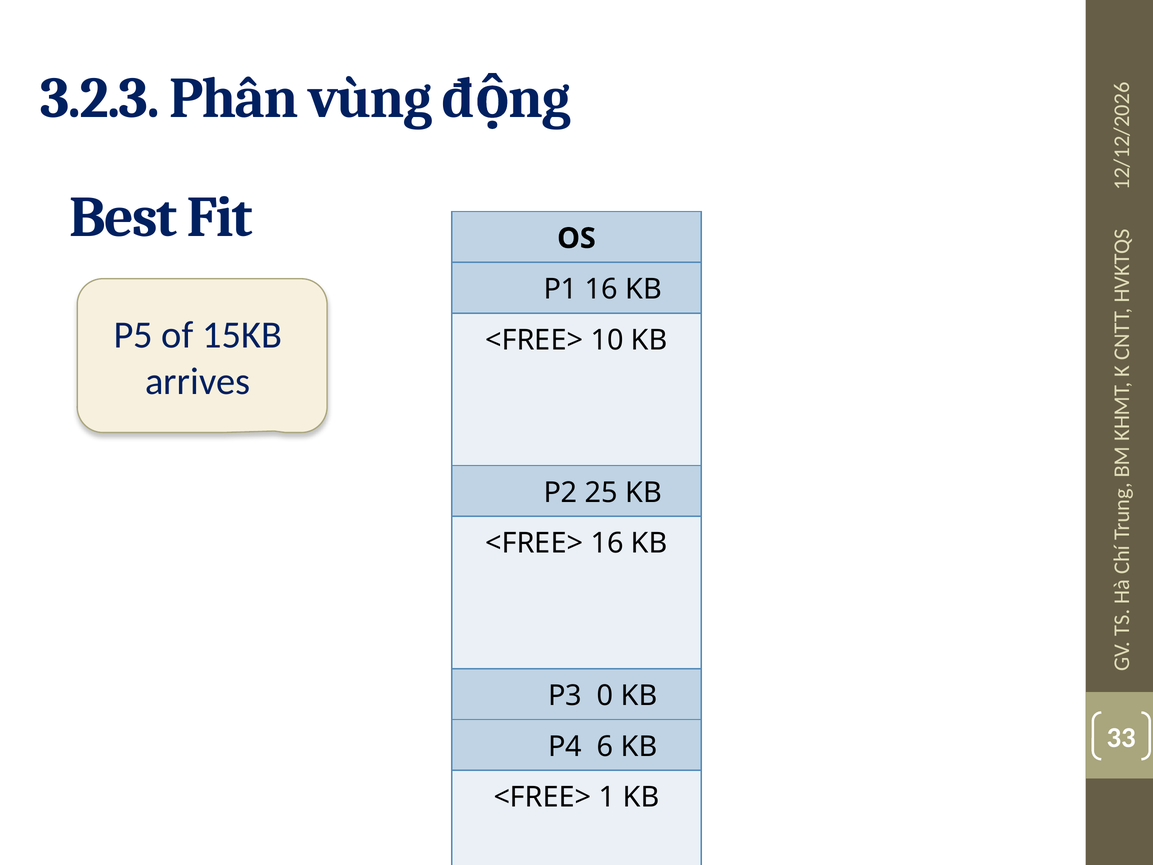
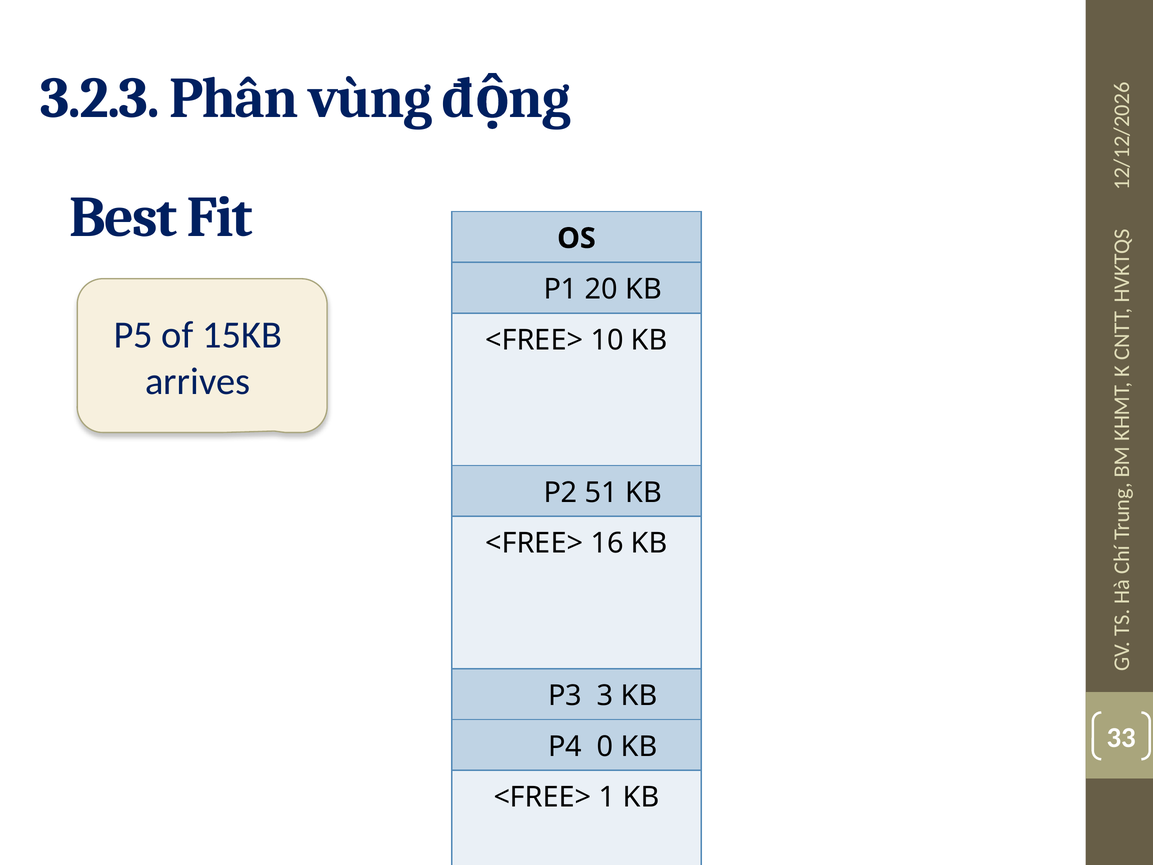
P1 16: 16 -> 20
25: 25 -> 51
P3 0: 0 -> 3
P4 6: 6 -> 0
